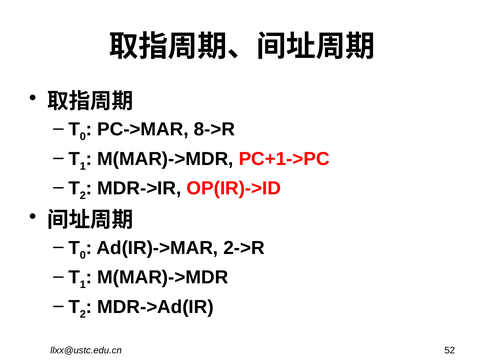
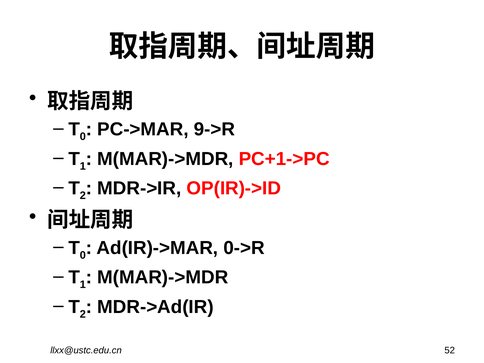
8->R: 8->R -> 9->R
2->R: 2->R -> 0->R
